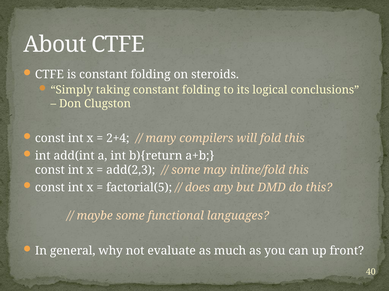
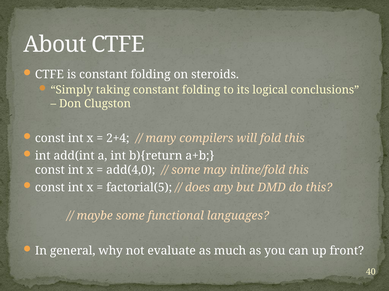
add(2,3: add(2,3 -> add(4,0
